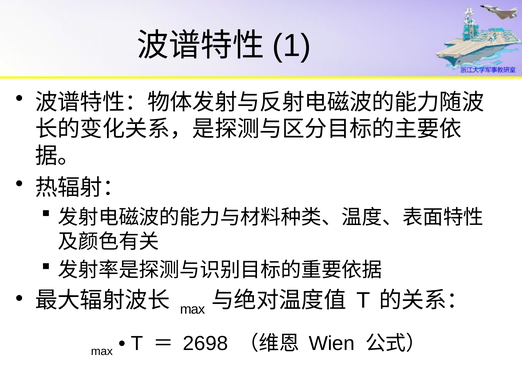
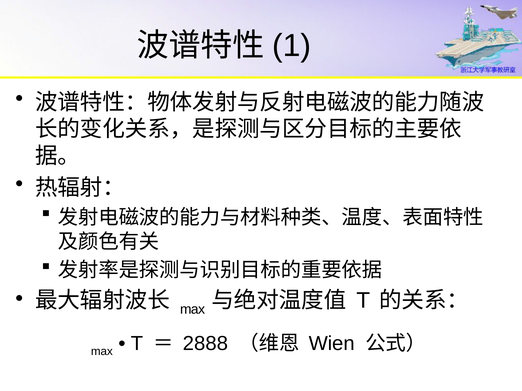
2698: 2698 -> 2888
